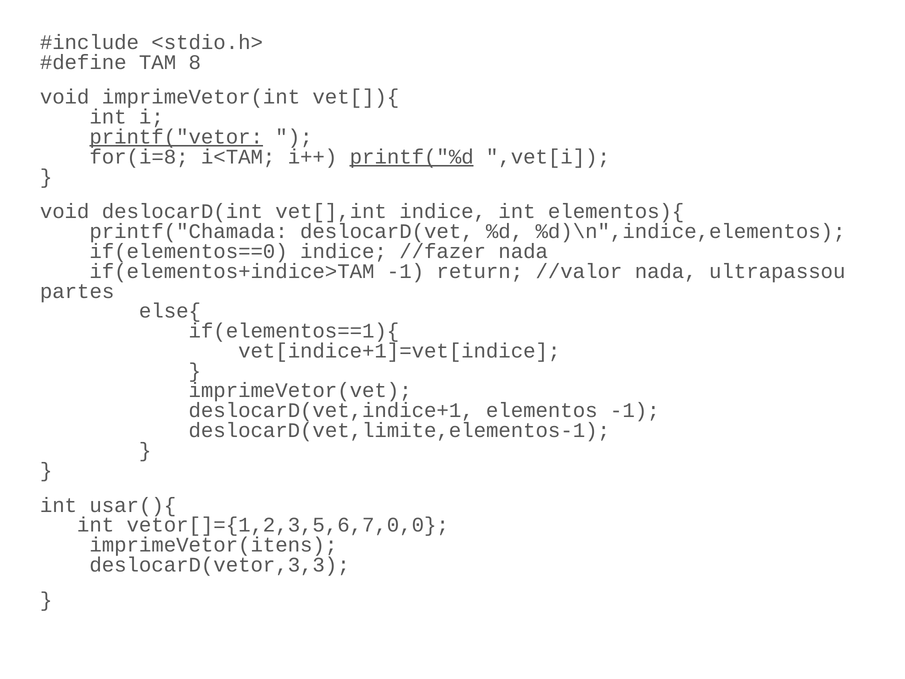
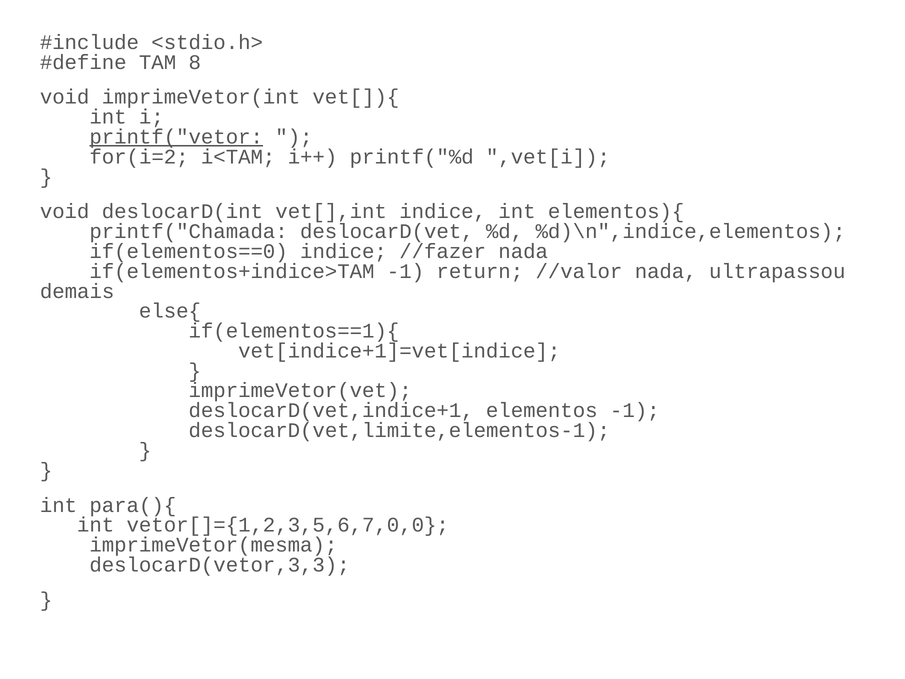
for(i=8: for(i=8 -> for(i=2
printf("%d underline: present -> none
partes: partes -> demais
usar(){: usar(){ -> para(){
imprimeVetor(itens: imprimeVetor(itens -> imprimeVetor(mesma
